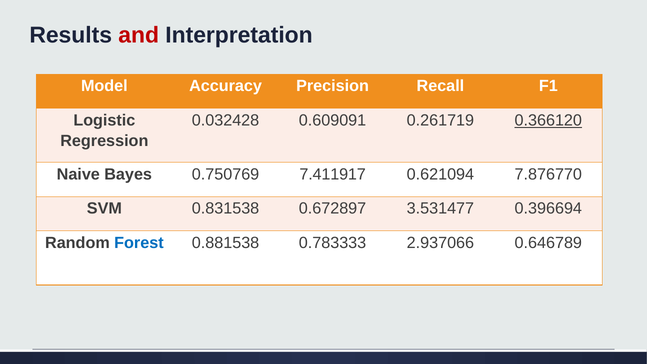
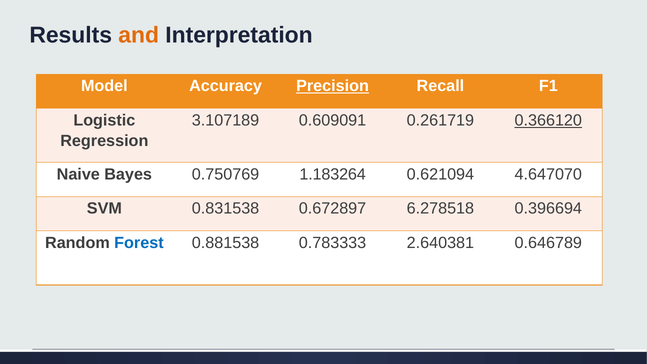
and colour: red -> orange
Precision underline: none -> present
0.032428: 0.032428 -> 3.107189
7.411917: 7.411917 -> 1.183264
7.876770: 7.876770 -> 4.647070
3.531477: 3.531477 -> 6.278518
2.937066: 2.937066 -> 2.640381
